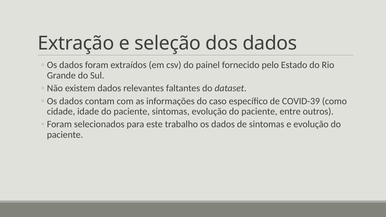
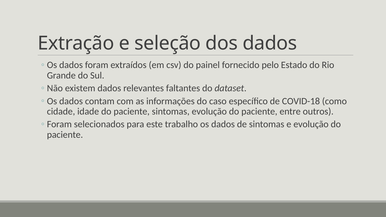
COVID-39: COVID-39 -> COVID-18
